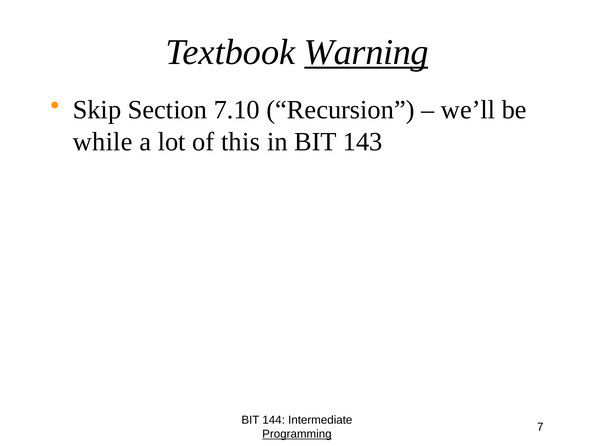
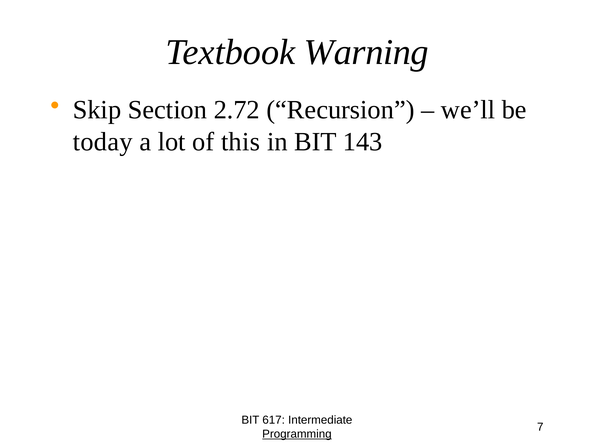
Warning underline: present -> none
7.10: 7.10 -> 2.72
while: while -> today
144: 144 -> 617
